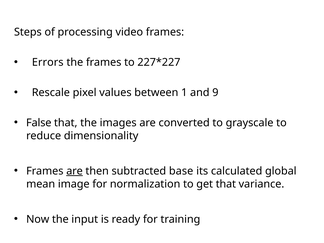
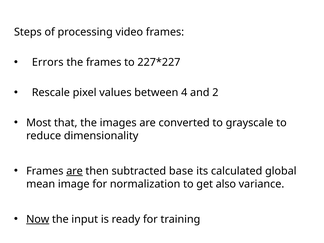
1: 1 -> 4
9: 9 -> 2
False: False -> Most
get that: that -> also
Now underline: none -> present
